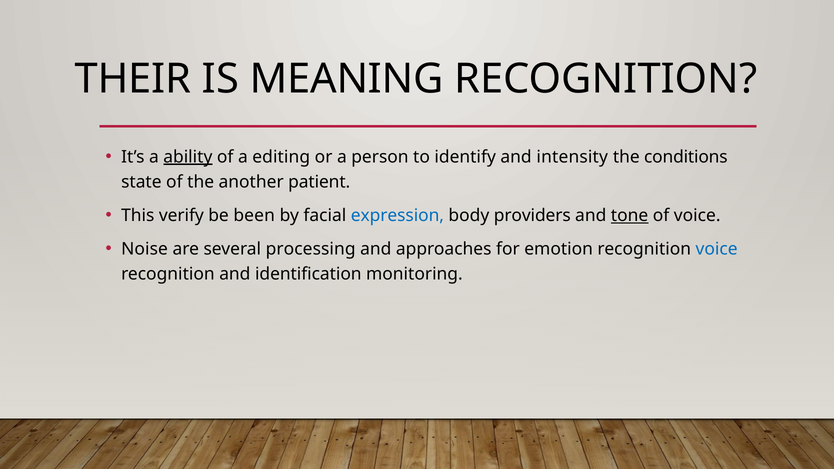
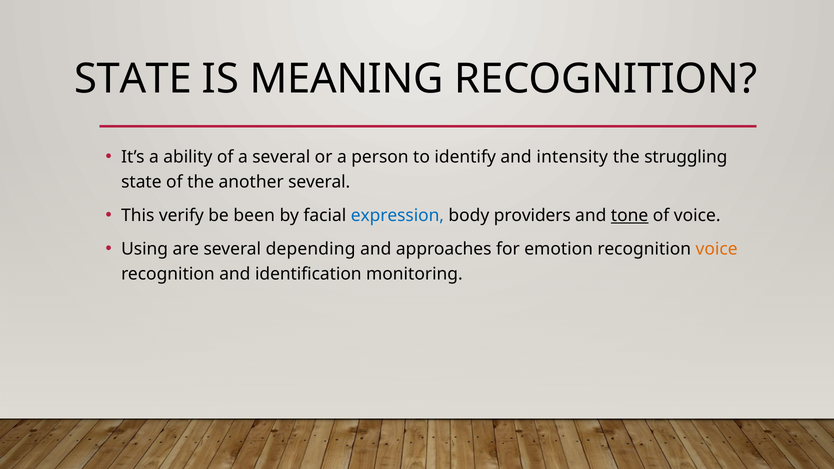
THEIR at (133, 79): THEIR -> STATE
ability underline: present -> none
a editing: editing -> several
conditions: conditions -> struggling
another patient: patient -> several
Noise: Noise -> Using
processing: processing -> depending
voice at (717, 249) colour: blue -> orange
